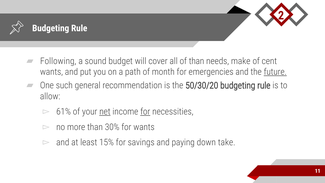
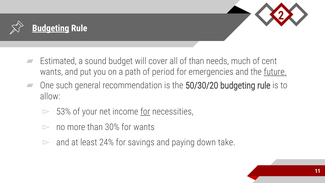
Budgeting at (51, 28) underline: none -> present
Following: Following -> Estimated
make: make -> much
month: month -> period
61%: 61% -> 53%
net underline: present -> none
15%: 15% -> 24%
